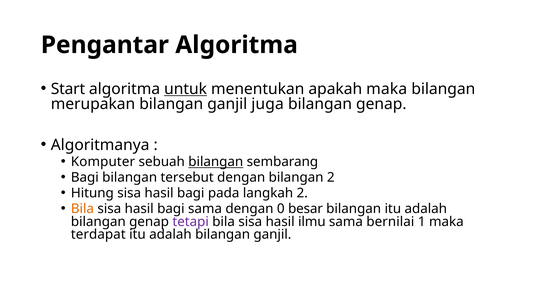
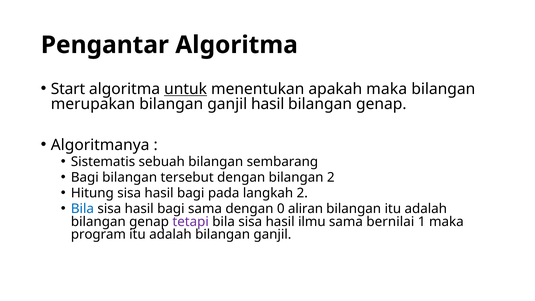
ganjil juga: juga -> hasil
Komputer: Komputer -> Sistematis
bilangan at (216, 162) underline: present -> none
Bila at (82, 209) colour: orange -> blue
besar: besar -> aliran
terdapat: terdapat -> program
